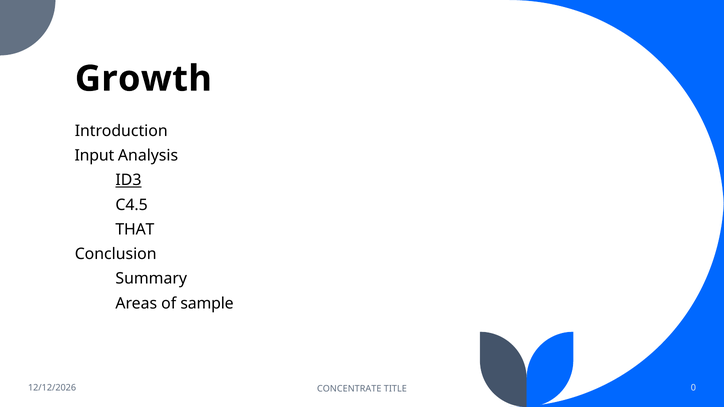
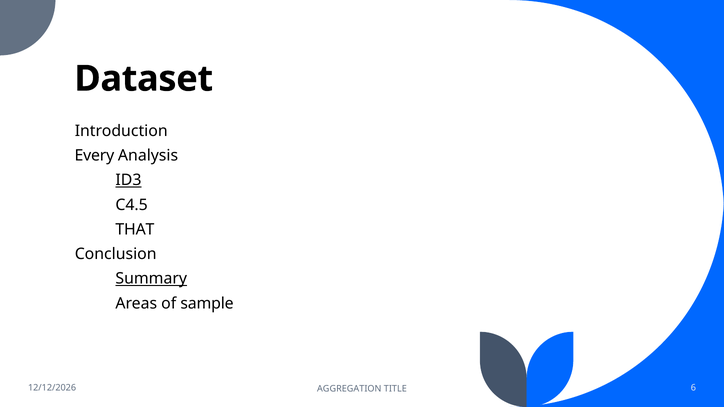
Growth: Growth -> Dataset
Input: Input -> Every
Summary underline: none -> present
CONCENTRATE: CONCENTRATE -> AGGREGATION
0: 0 -> 6
